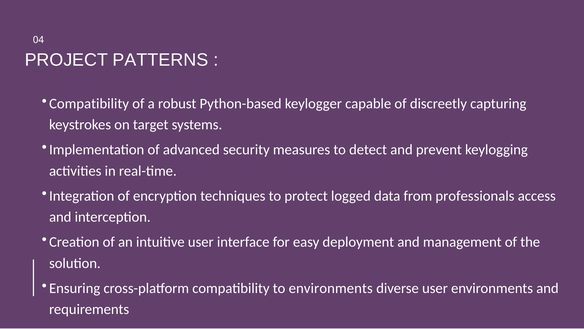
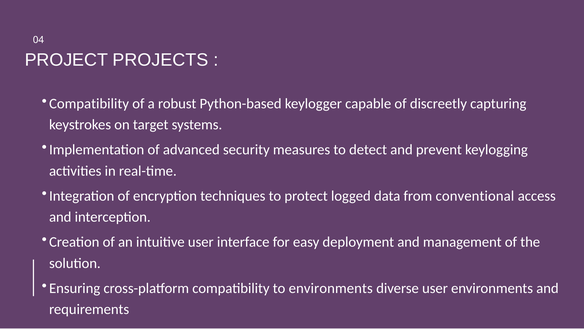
PATTERNS: PATTERNS -> PROJECTS
professionals: professionals -> conventional
